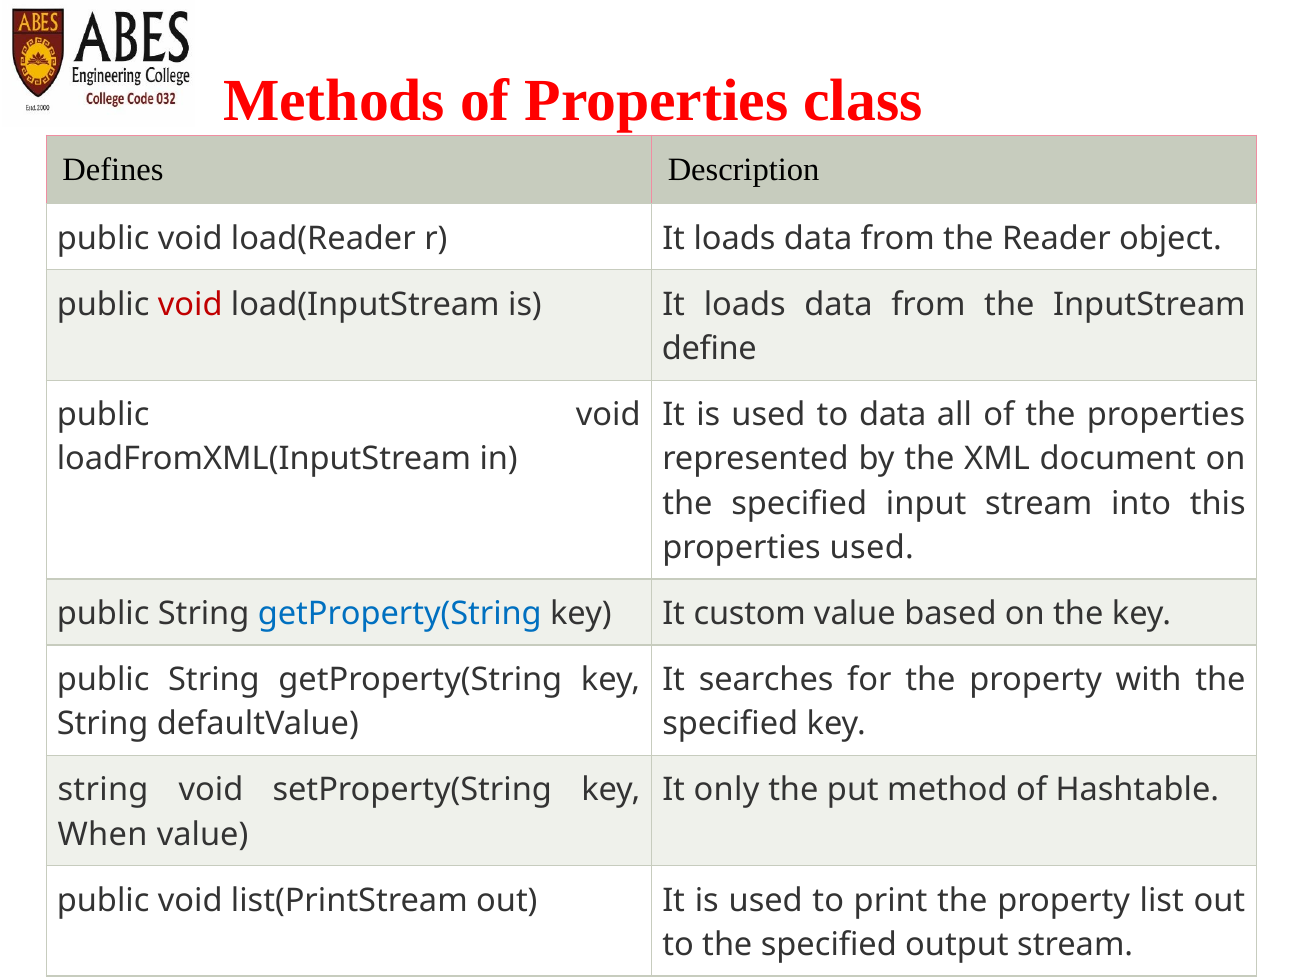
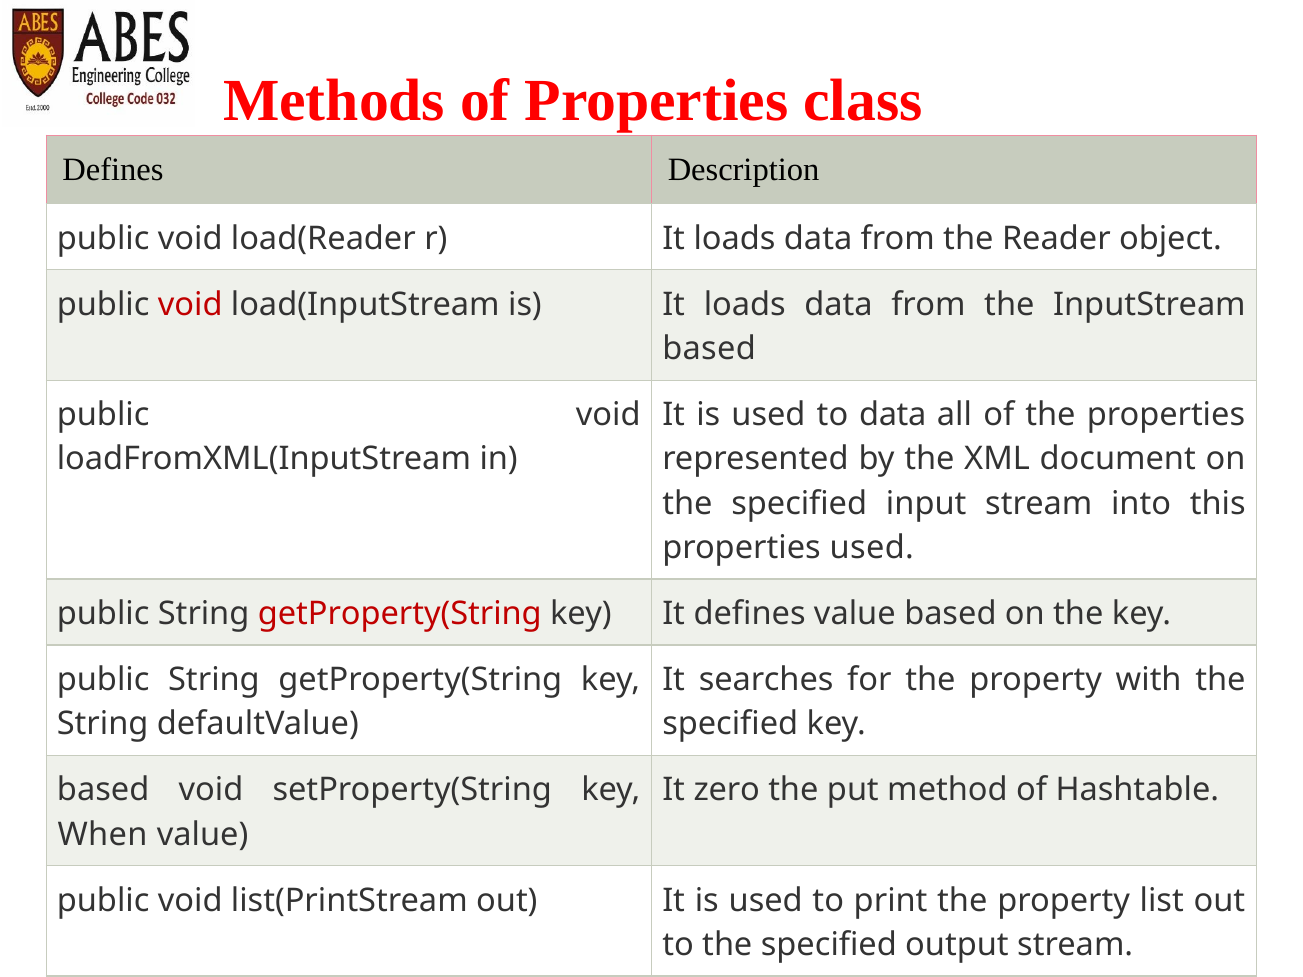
define at (709, 349): define -> based
getProperty(String at (400, 614) colour: blue -> red
It custom: custom -> defines
string at (103, 790): string -> based
only: only -> zero
